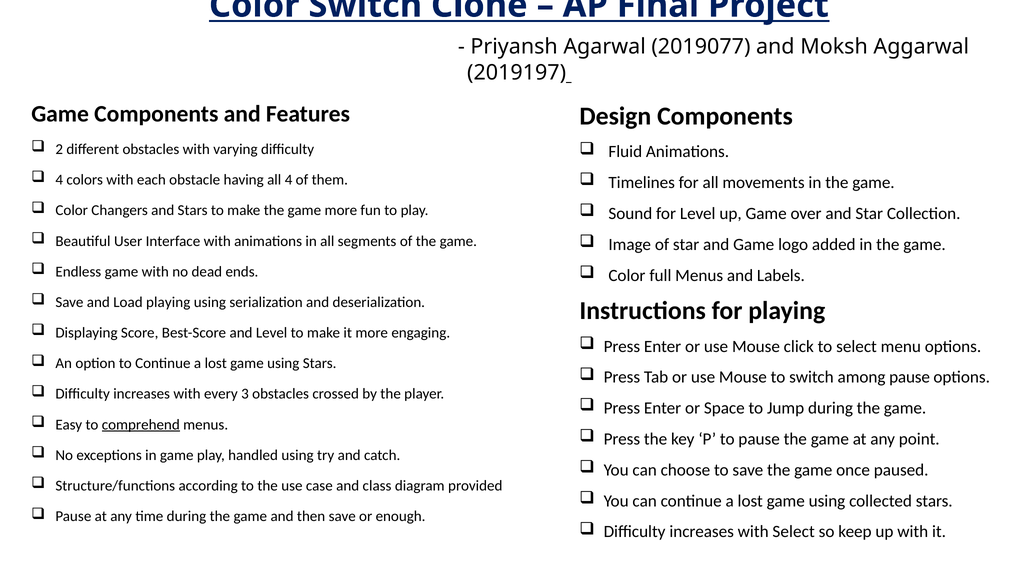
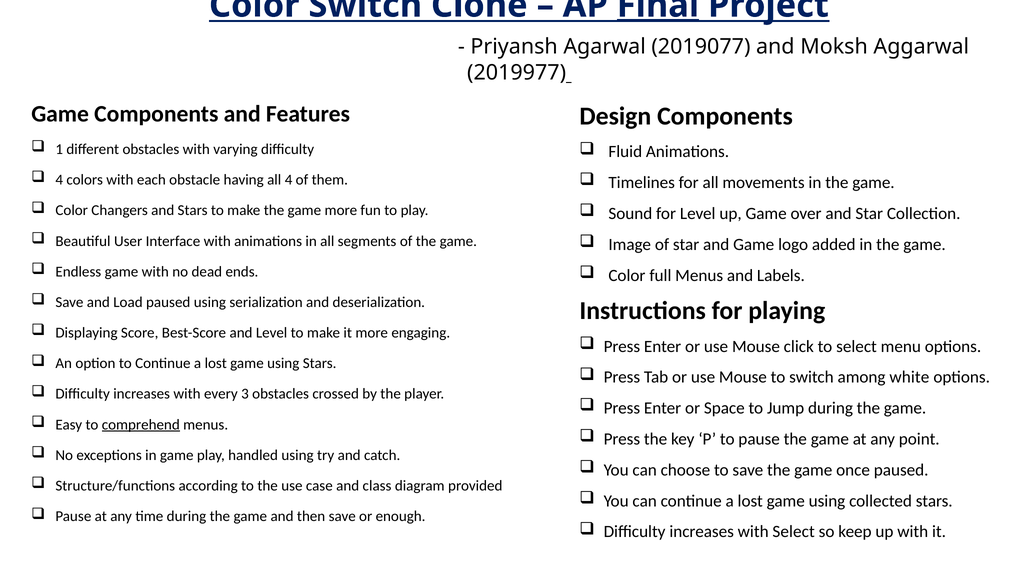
Final underline: none -> present
2019197: 2019197 -> 2019977
2: 2 -> 1
Load playing: playing -> paused
among pause: pause -> white
